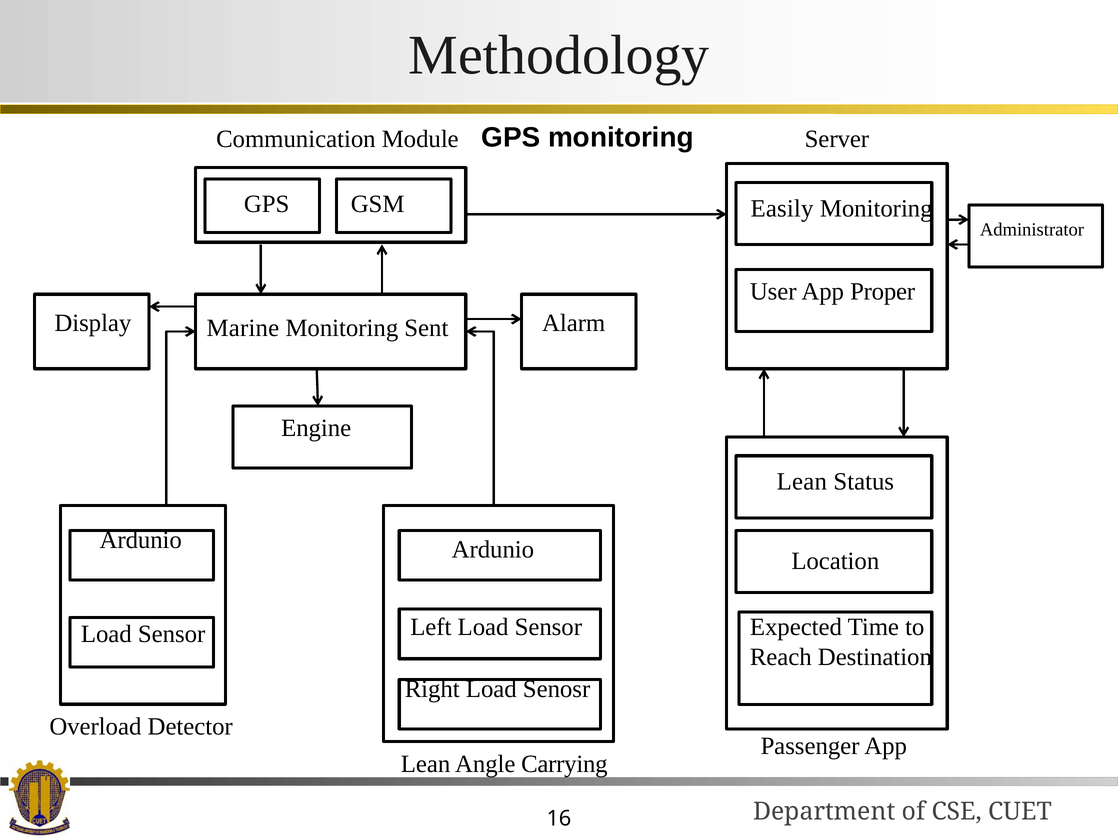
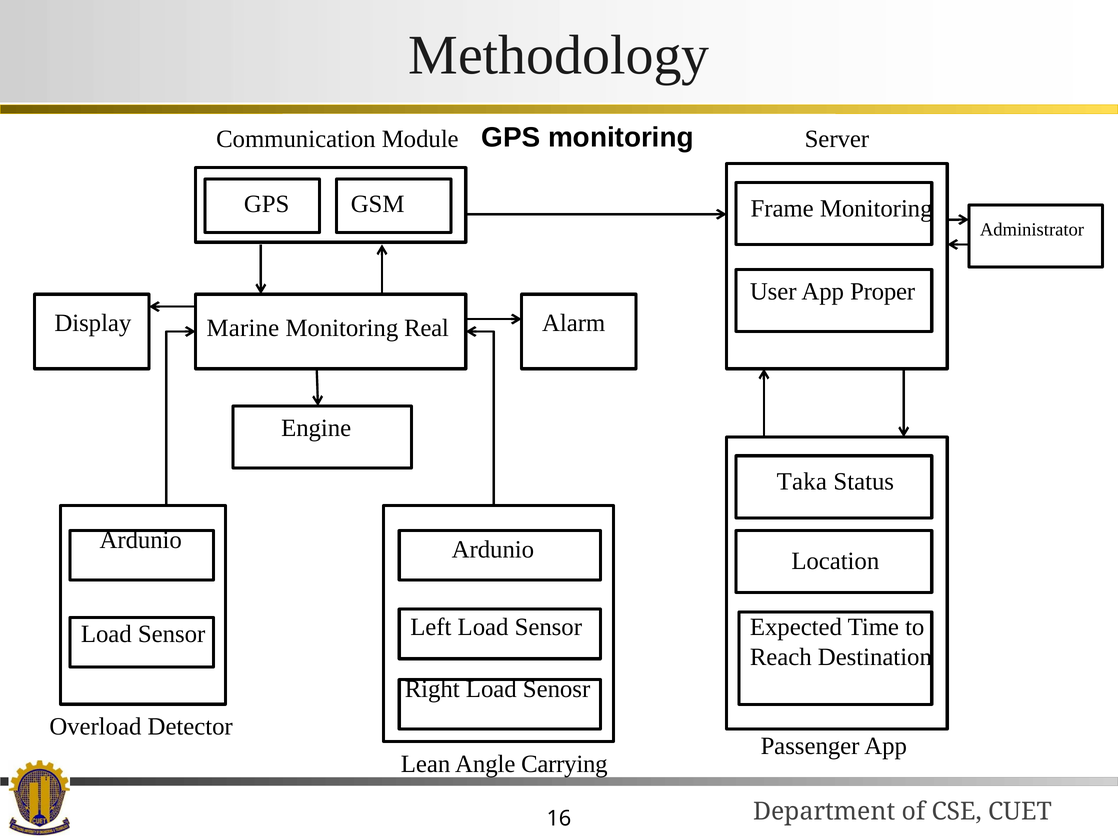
Easily: Easily -> Frame
Sent: Sent -> Real
Lean at (802, 481): Lean -> Taka
